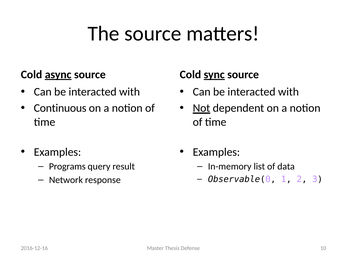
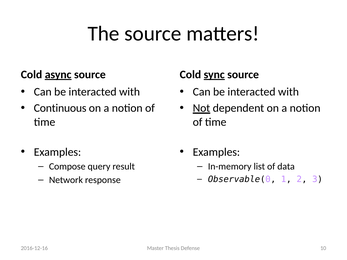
Programs: Programs -> Compose
